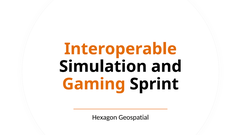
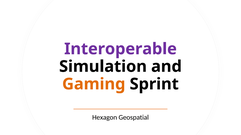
Interoperable colour: orange -> purple
